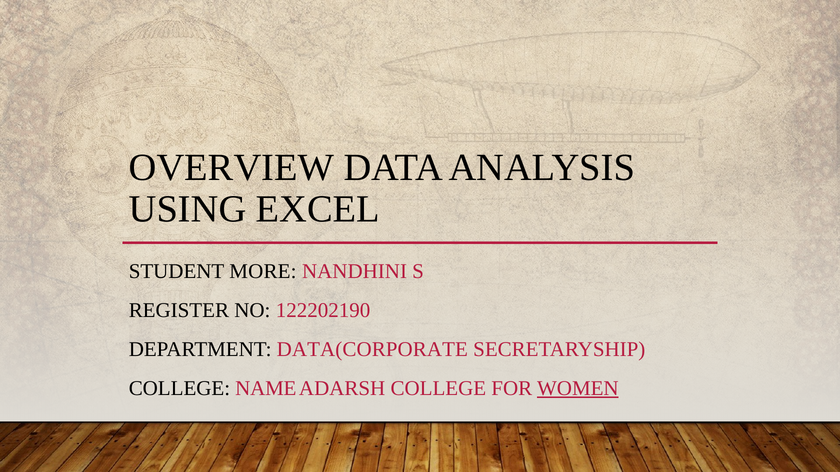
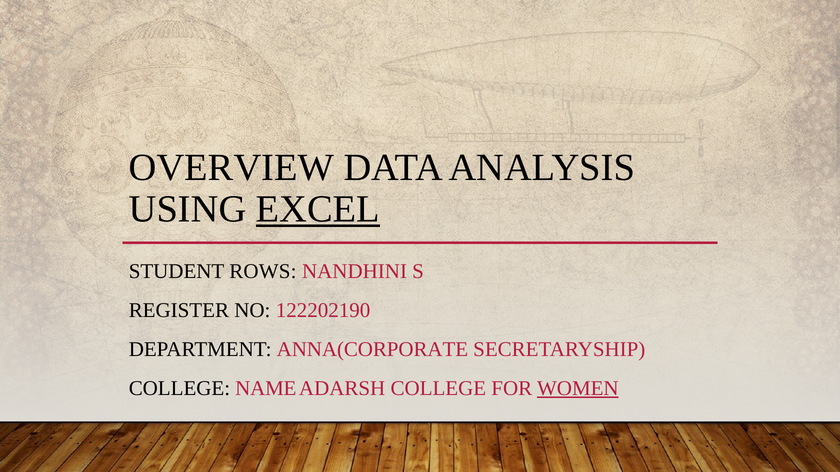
EXCEL underline: none -> present
MORE: MORE -> ROWS
DATA(CORPORATE: DATA(CORPORATE -> ANNA(CORPORATE
